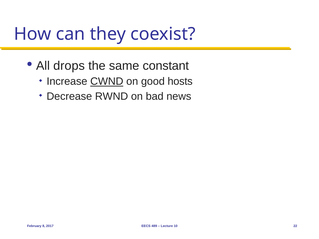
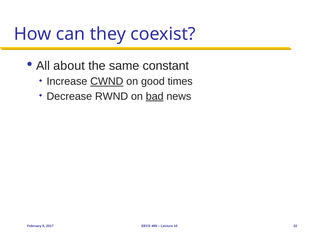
drops: drops -> about
hosts: hosts -> times
bad underline: none -> present
